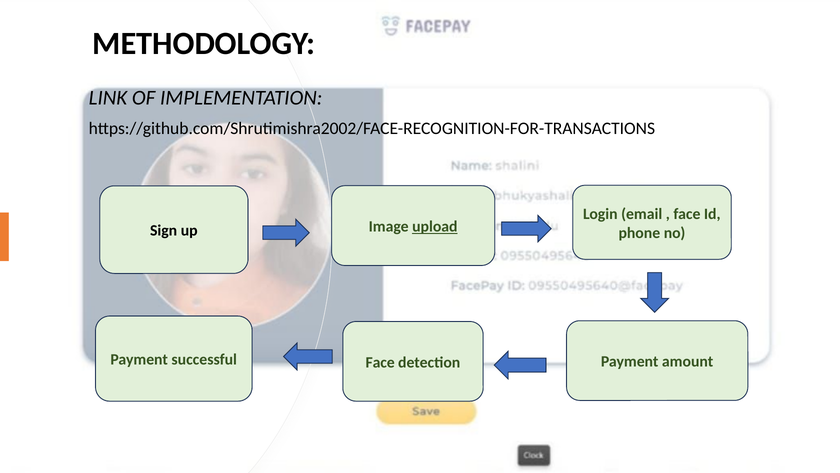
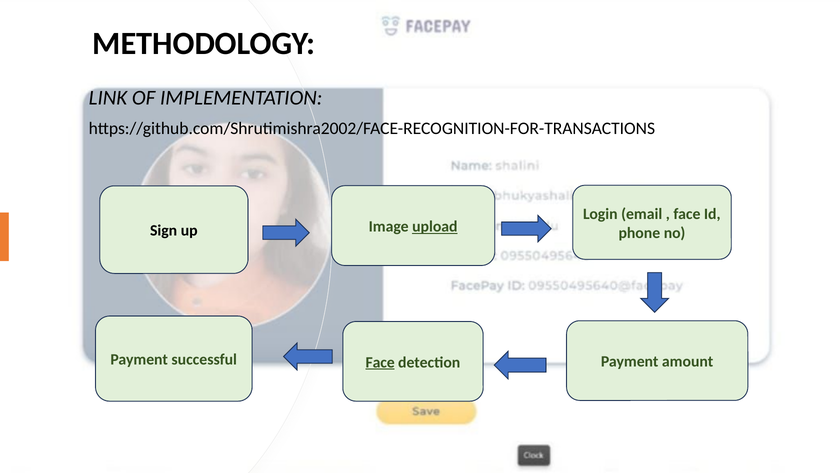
Face at (380, 362) underline: none -> present
